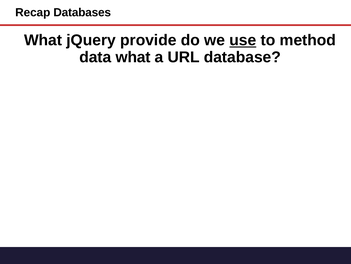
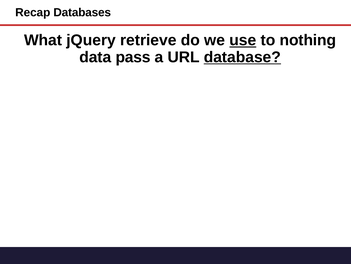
provide: provide -> retrieve
method: method -> nothing
data what: what -> pass
database underline: none -> present
